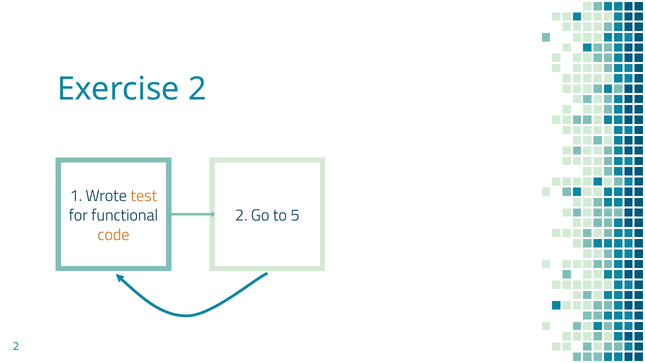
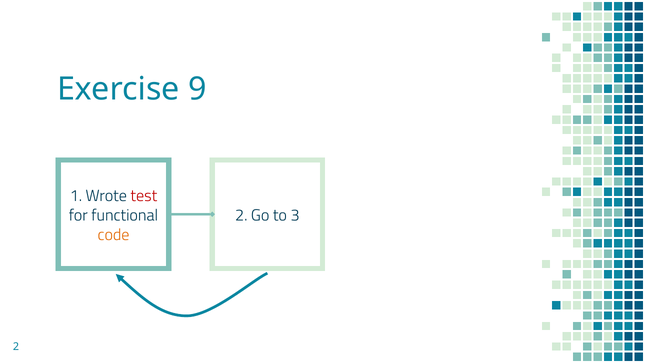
Exercise 2: 2 -> 9
test colour: orange -> red
5: 5 -> 3
